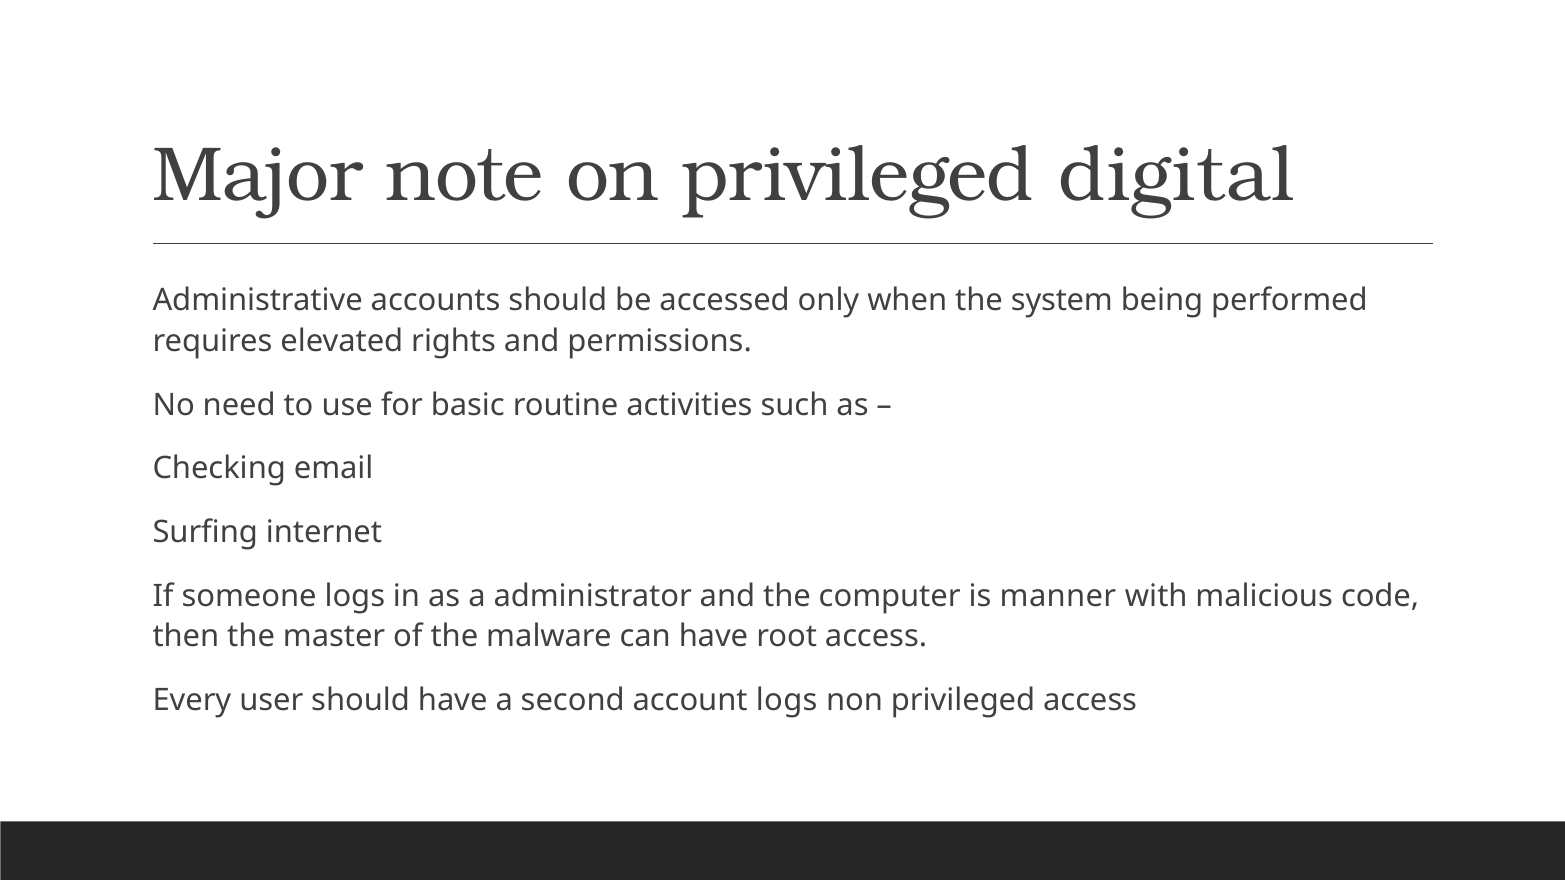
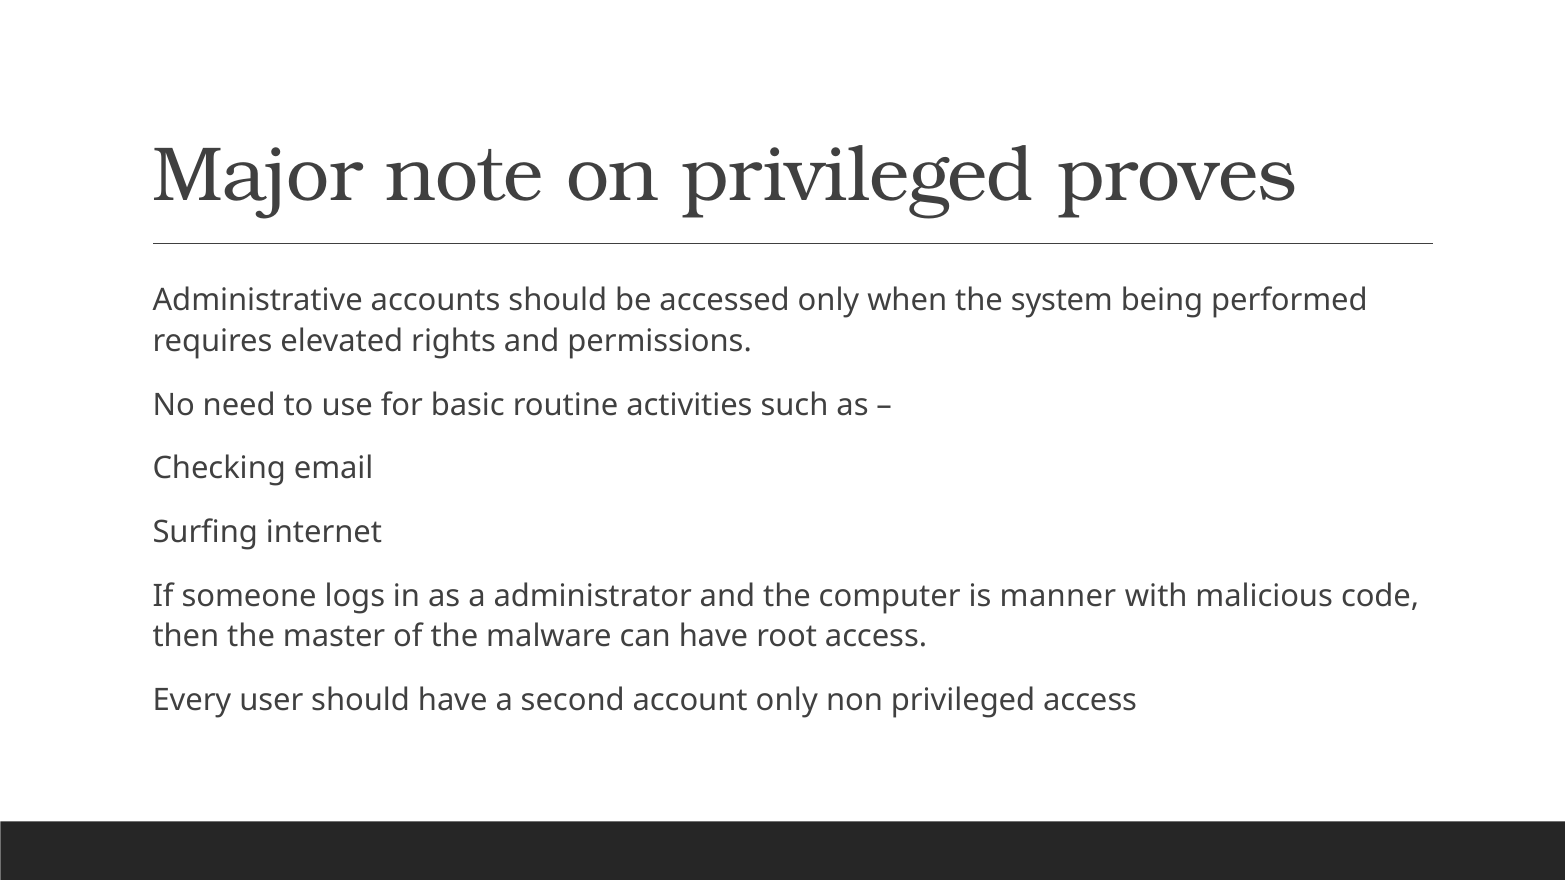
digital: digital -> proves
account logs: logs -> only
